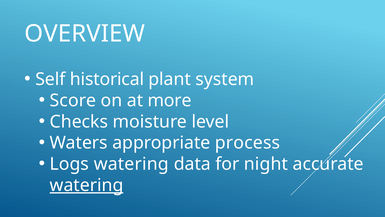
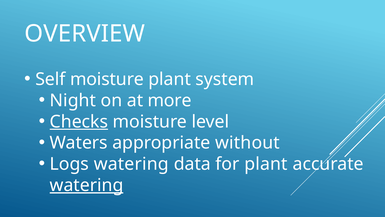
Self historical: historical -> moisture
Score: Score -> Night
Checks underline: none -> present
process: process -> without
for night: night -> plant
